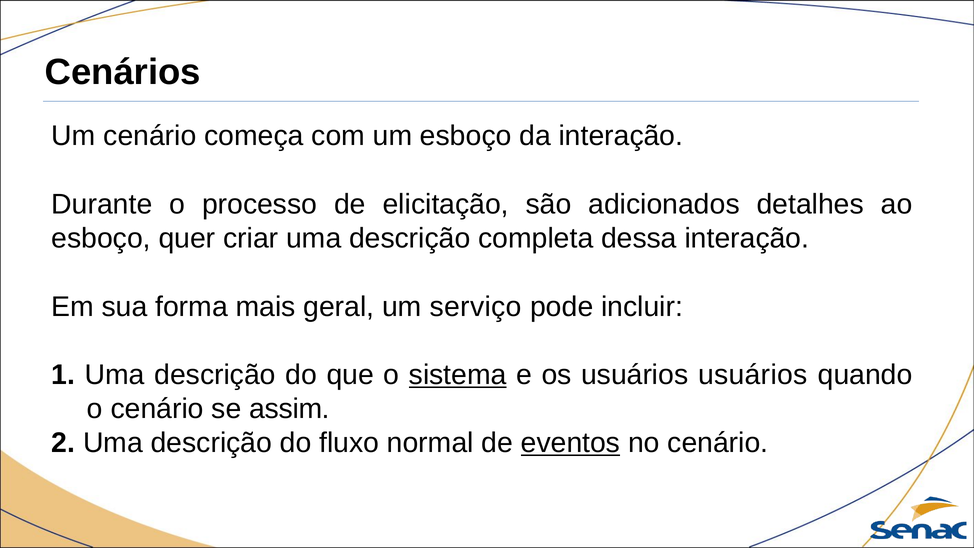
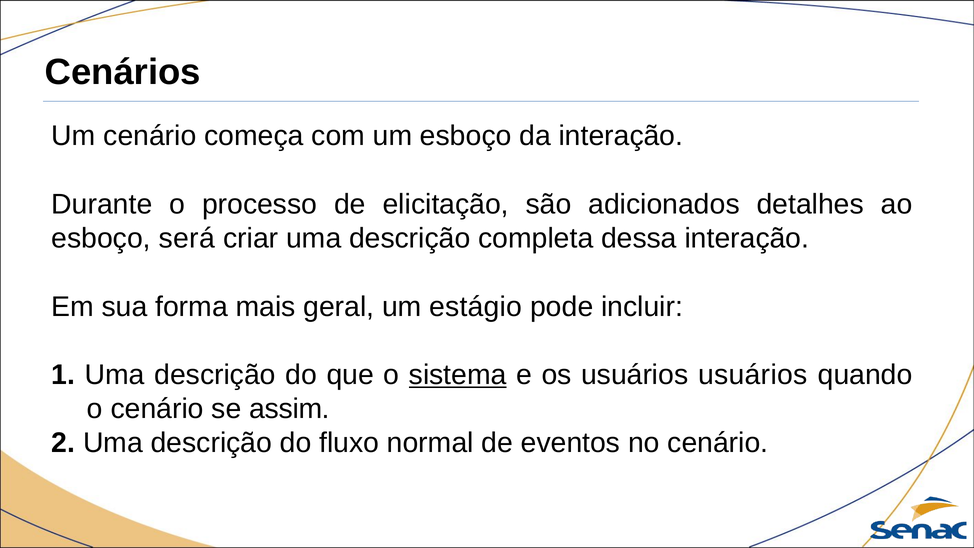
quer: quer -> será
serviço: serviço -> estágio
eventos underline: present -> none
